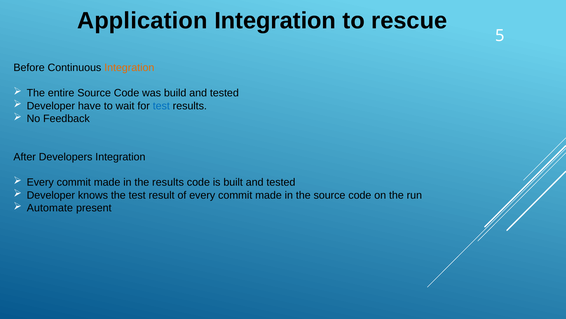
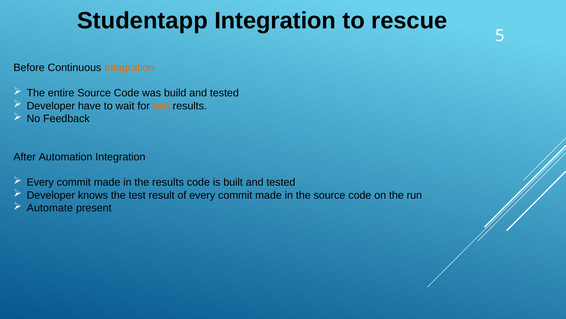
Application: Application -> Studentapp
test at (161, 106) colour: blue -> orange
Developers: Developers -> Automation
